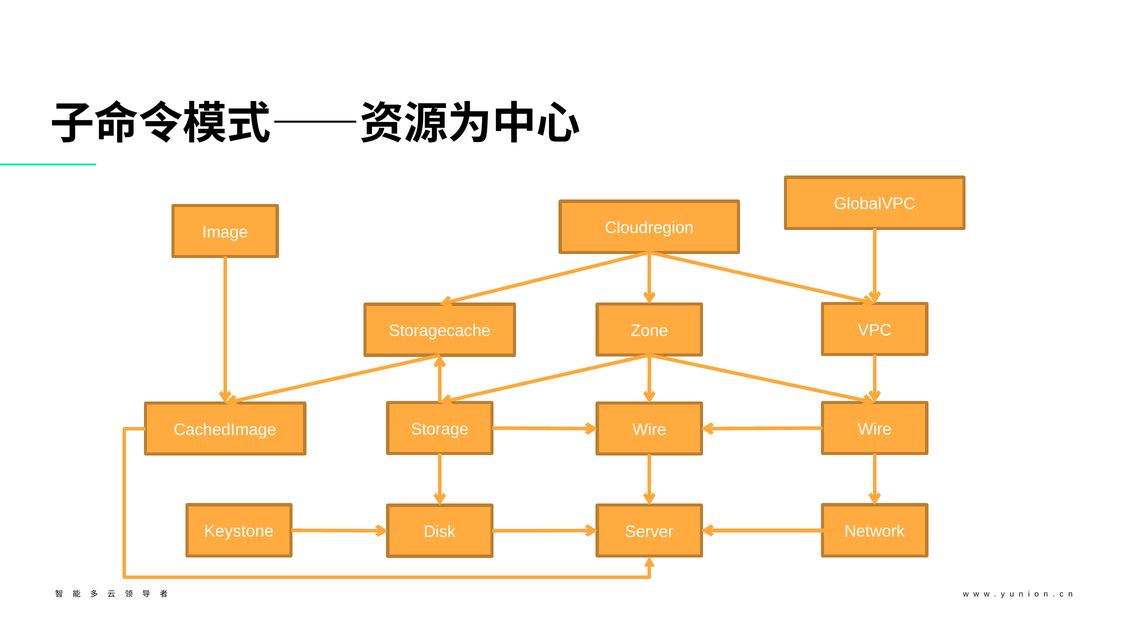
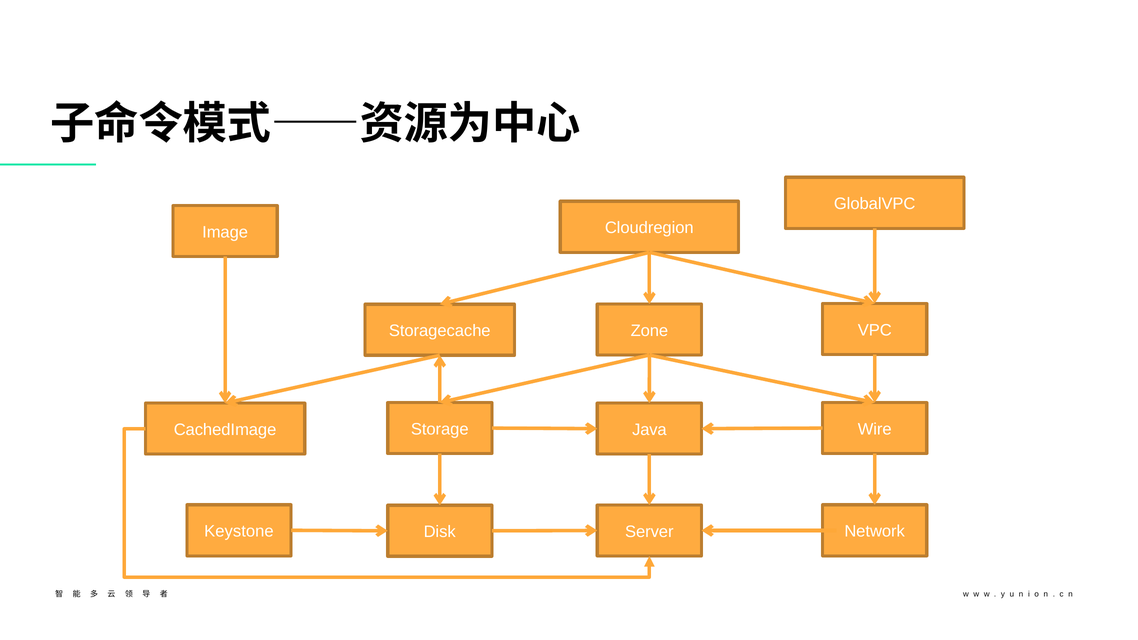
Storage Wire: Wire -> Java
